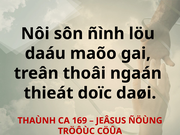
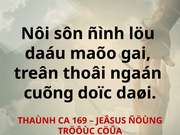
thieát: thieát -> cuõng
